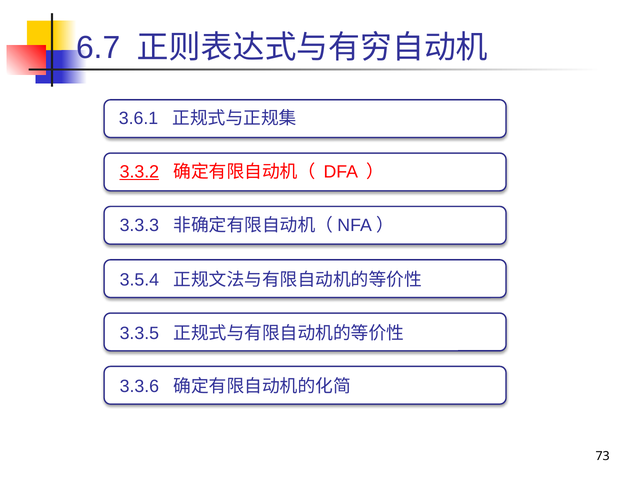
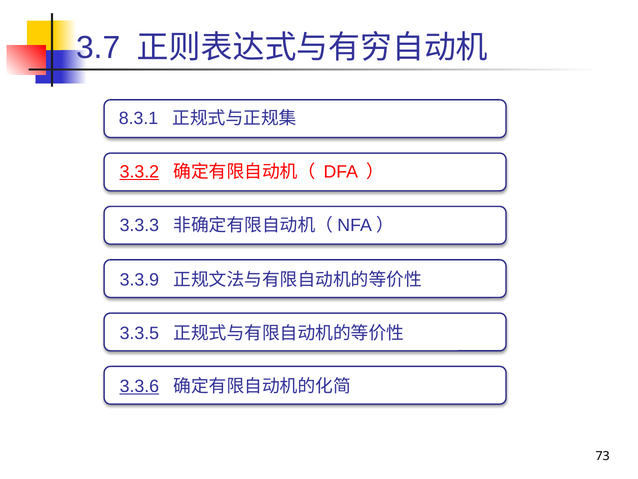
6.7: 6.7 -> 3.7
3.6.1: 3.6.1 -> 8.3.1
3.5.4: 3.5.4 -> 3.3.9
3.3.6 underline: none -> present
